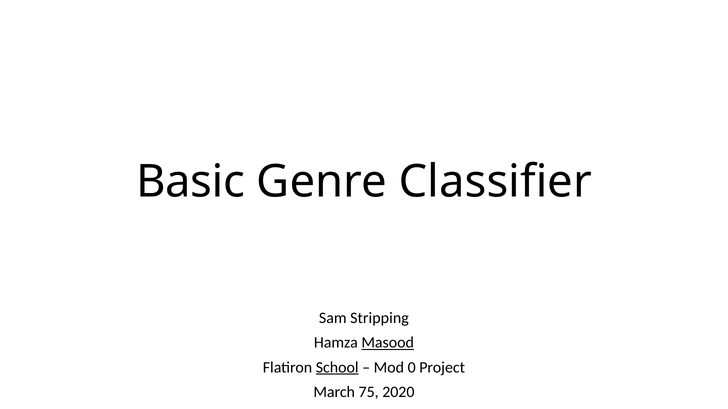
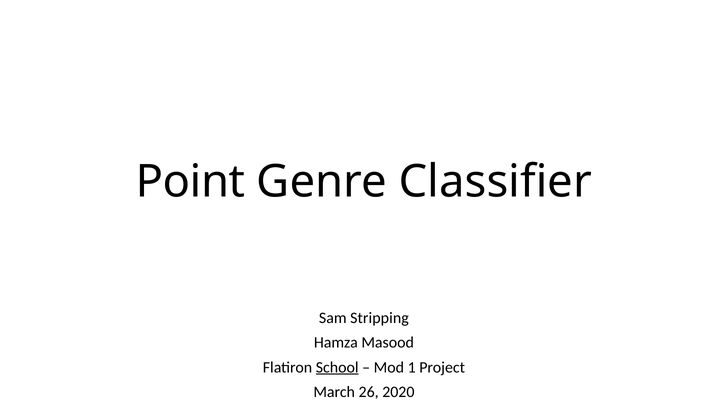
Basic: Basic -> Point
Masood underline: present -> none
0: 0 -> 1
75: 75 -> 26
